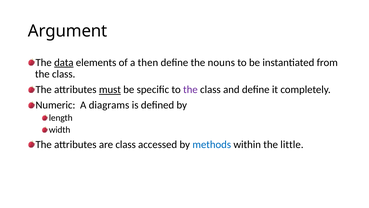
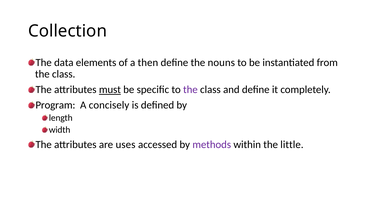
Argument: Argument -> Collection
data underline: present -> none
Numeric: Numeric -> Program
diagrams: diagrams -> concisely
are class: class -> uses
methods colour: blue -> purple
